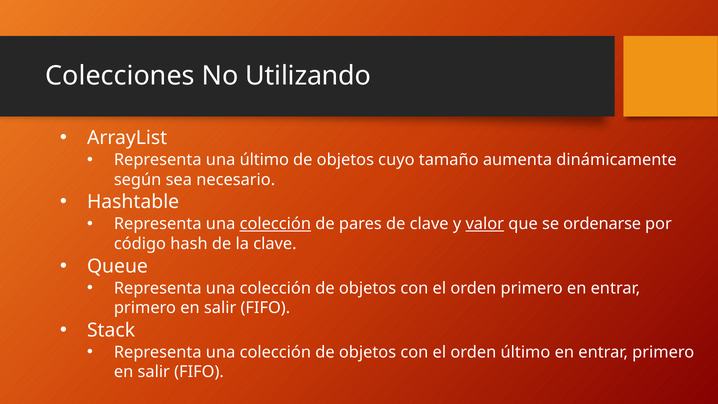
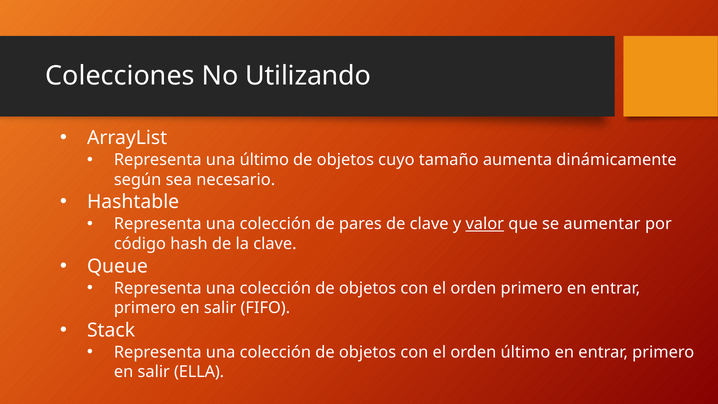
colección at (275, 224) underline: present -> none
ordenarse: ordenarse -> aumentar
FIFO at (199, 372): FIFO -> ELLA
